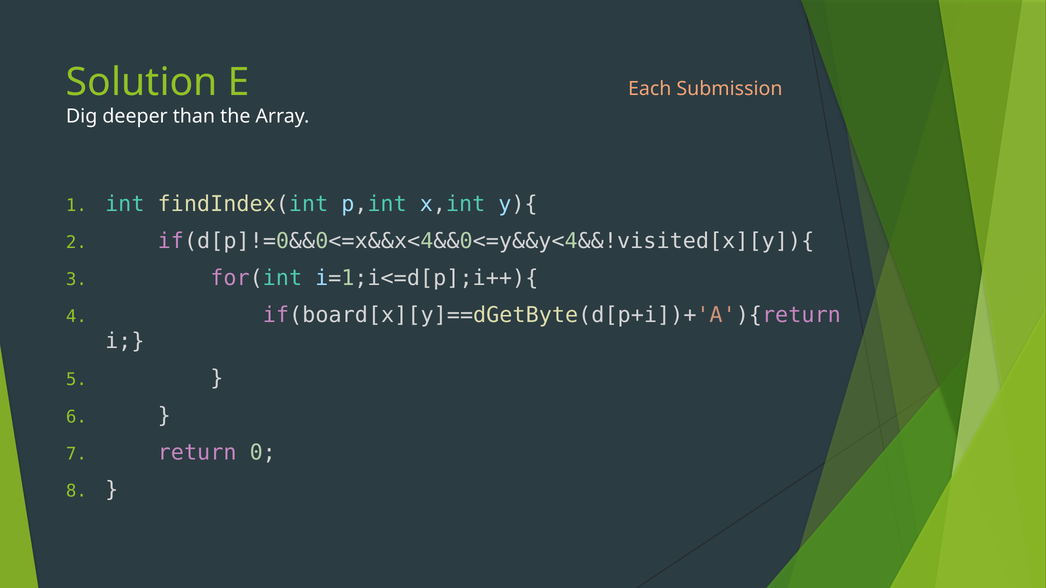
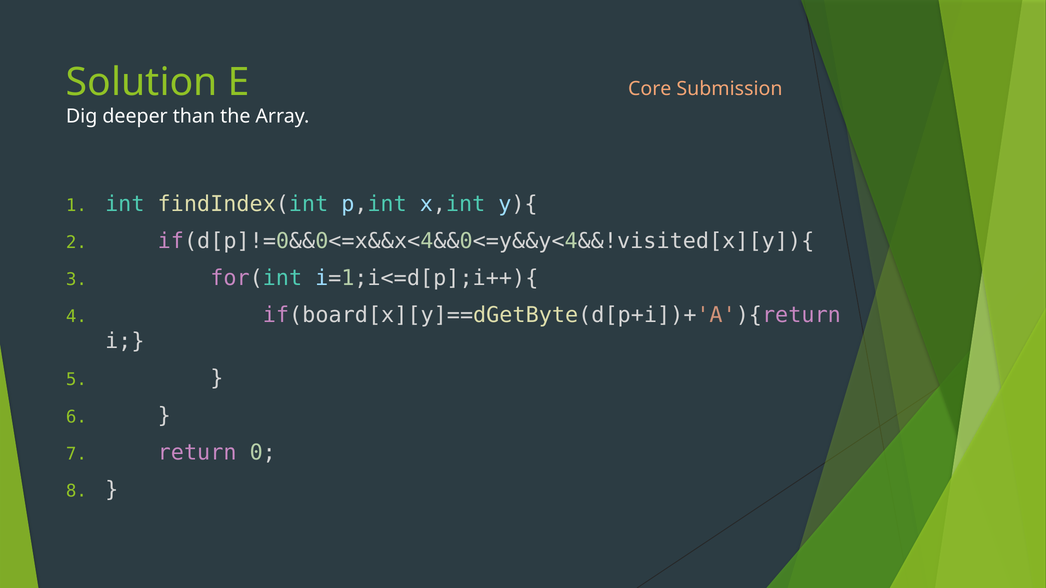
Each: Each -> Core
